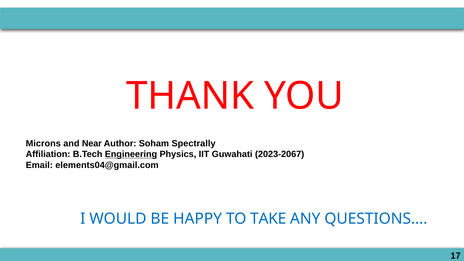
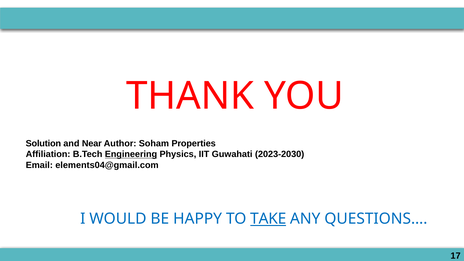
Microns: Microns -> Solution
Spectrally: Spectrally -> Properties
2023-2067: 2023-2067 -> 2023-2030
TAKE underline: none -> present
